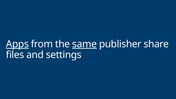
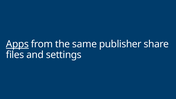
same underline: present -> none
